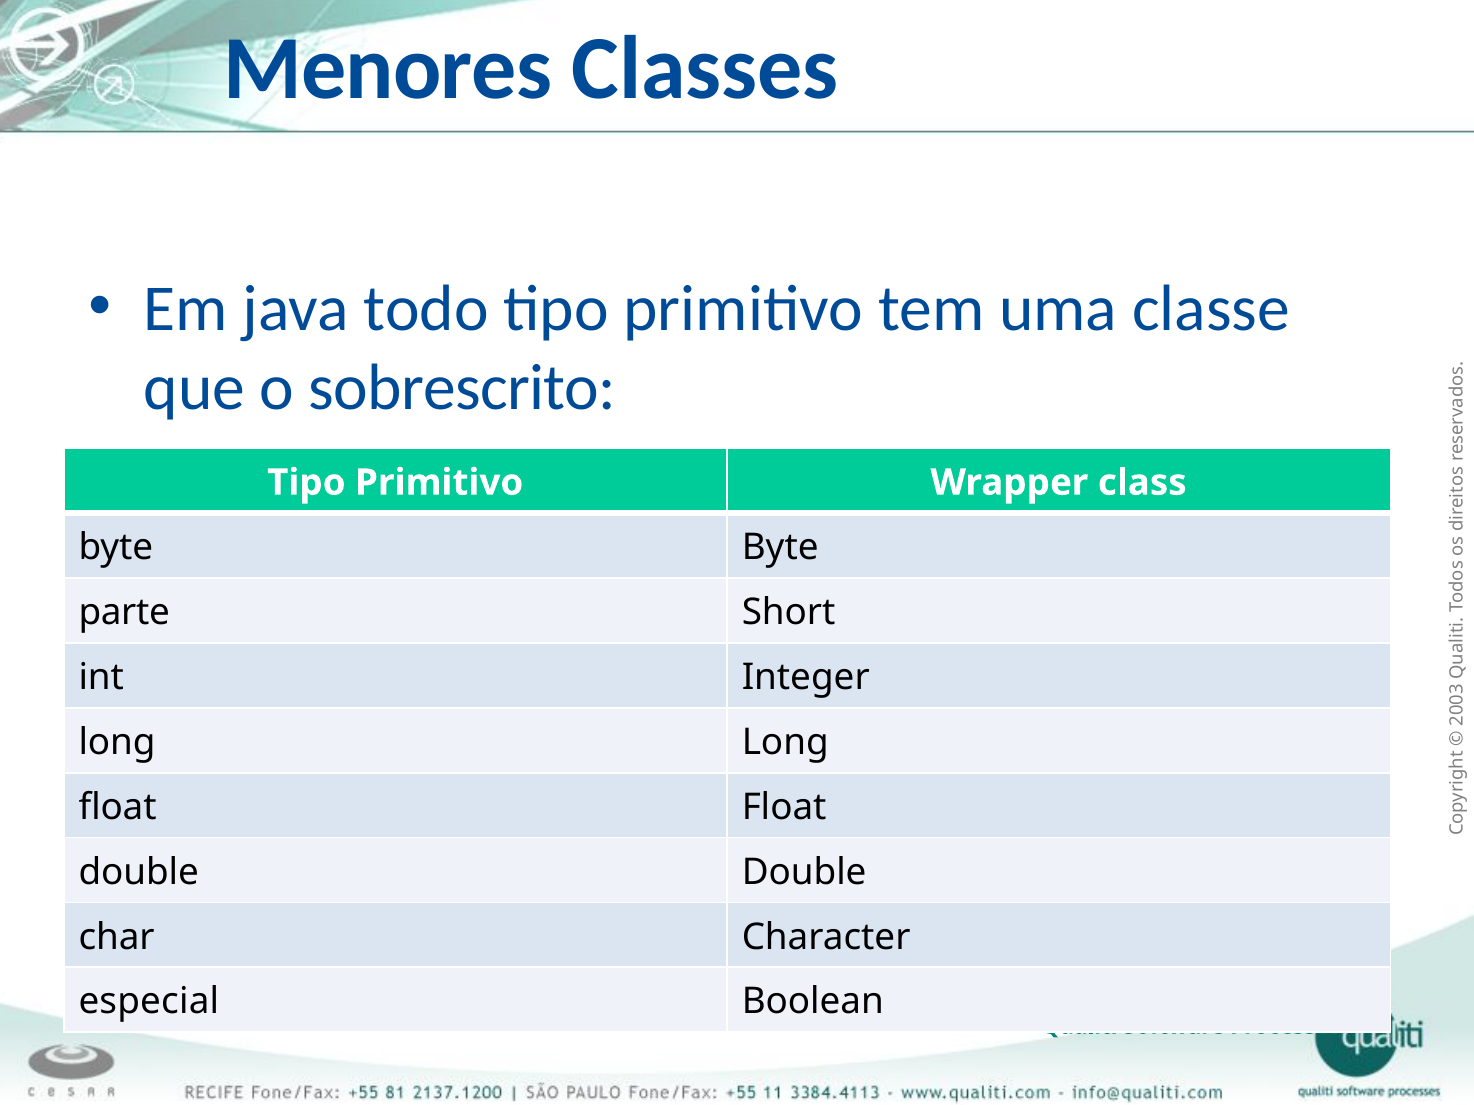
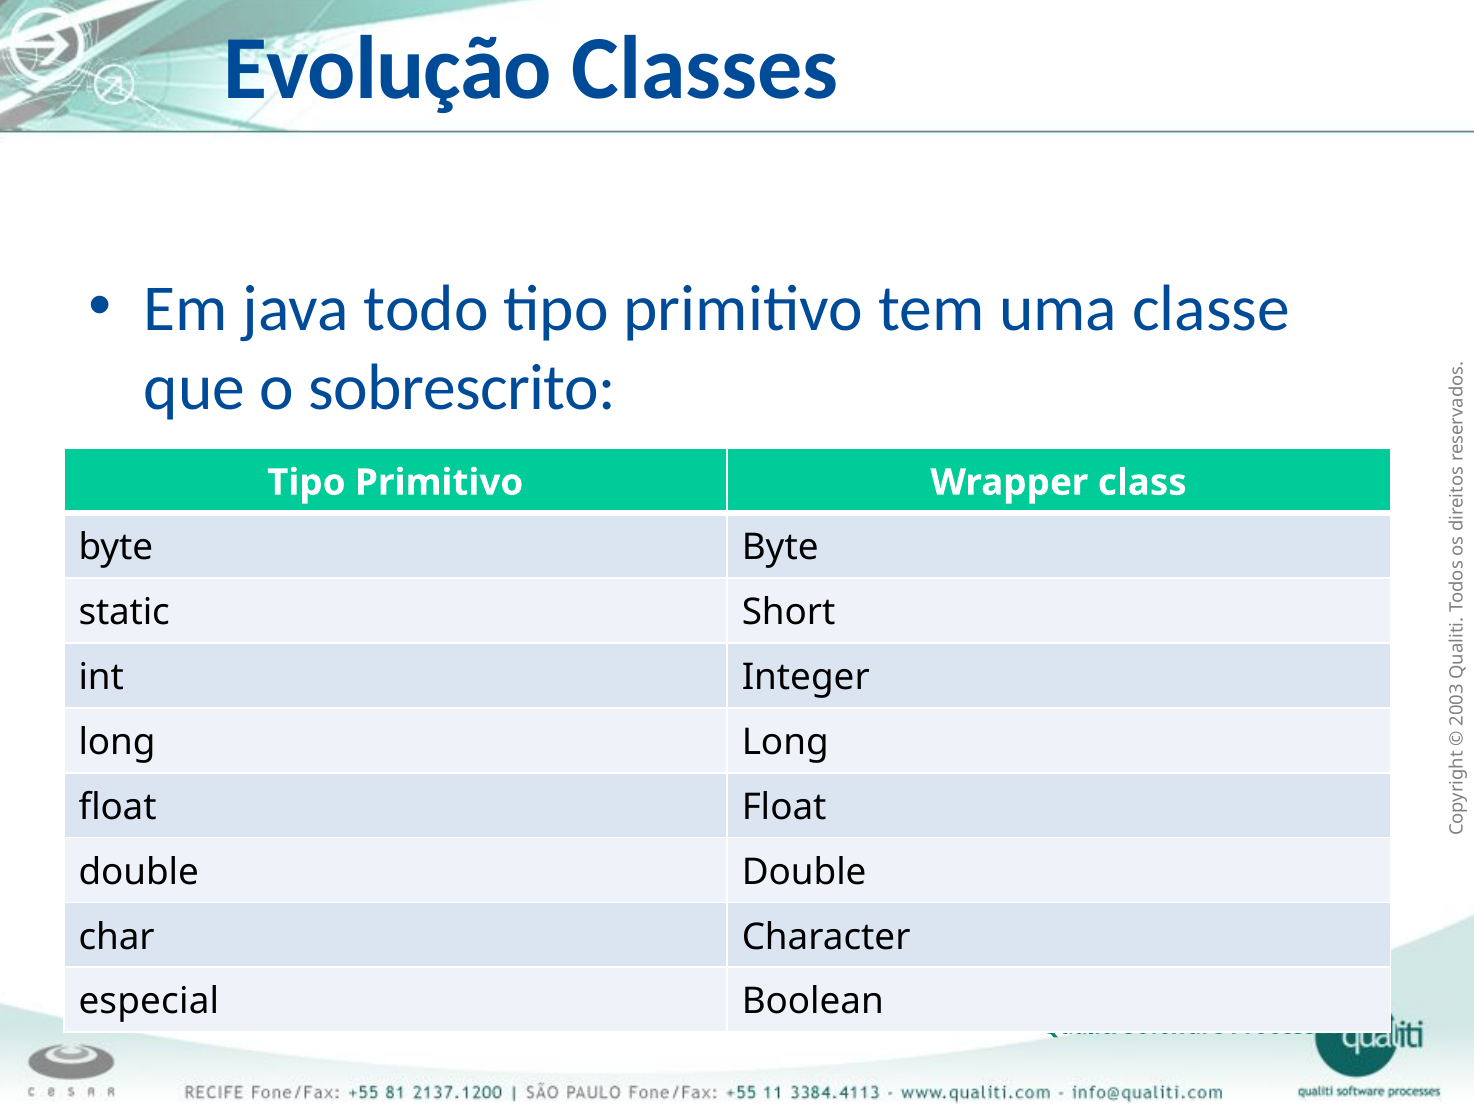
Menores: Menores -> Evolução
parte: parte -> static
